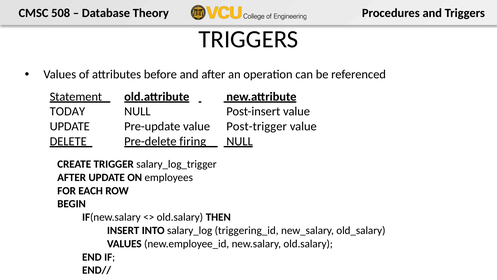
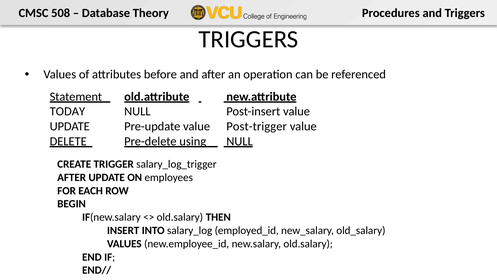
firing: firing -> using
triggering_id: triggering_id -> employed_id
